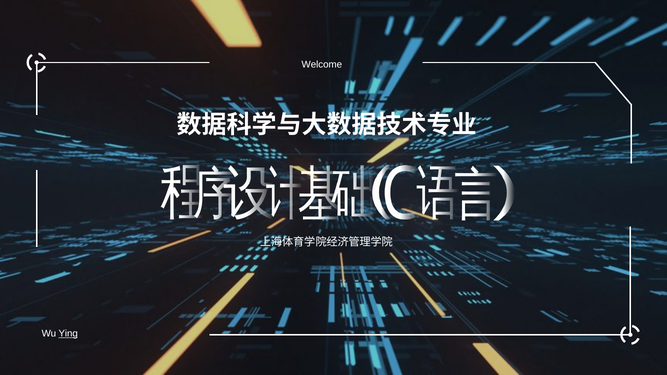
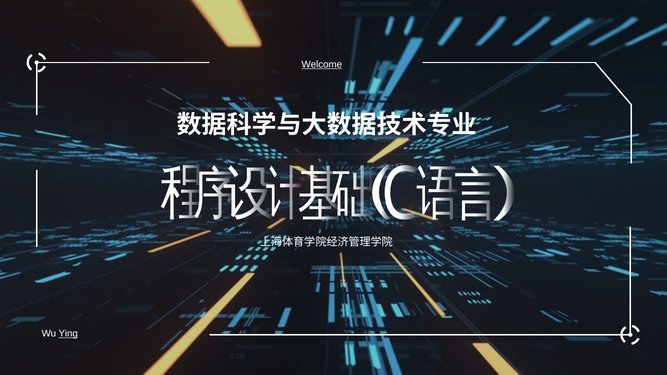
Welcome underline: none -> present
